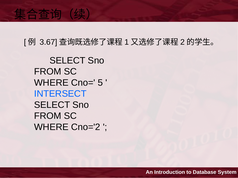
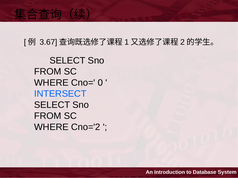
5: 5 -> 0
